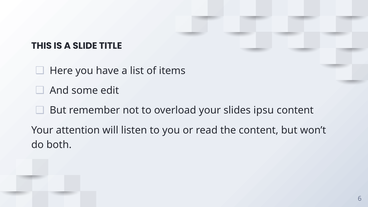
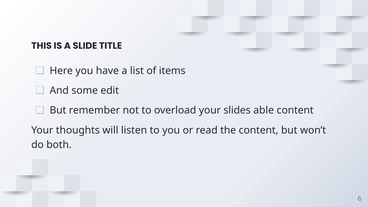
ipsu: ipsu -> able
attention: attention -> thoughts
